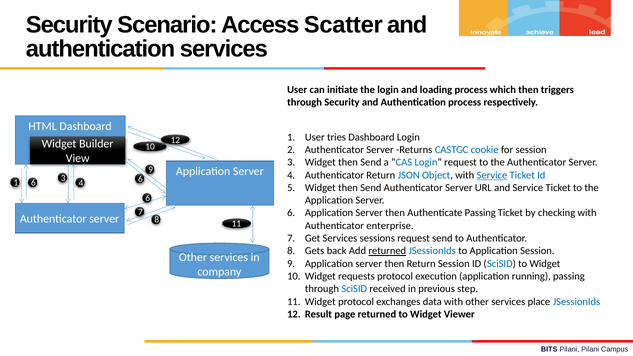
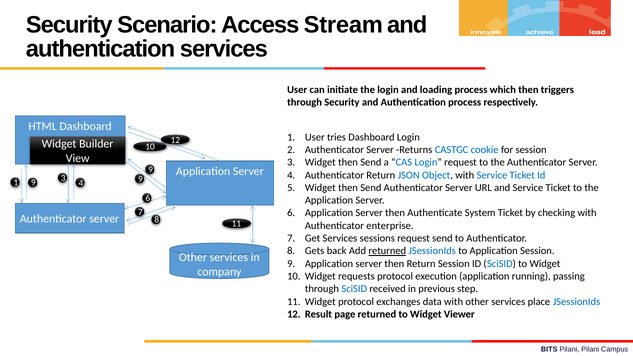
Scatter: Scatter -> Stream
Service at (492, 175) underline: present -> none
1 6: 6 -> 9
4 6: 6 -> 9
Authenticate Passing: Passing -> System
